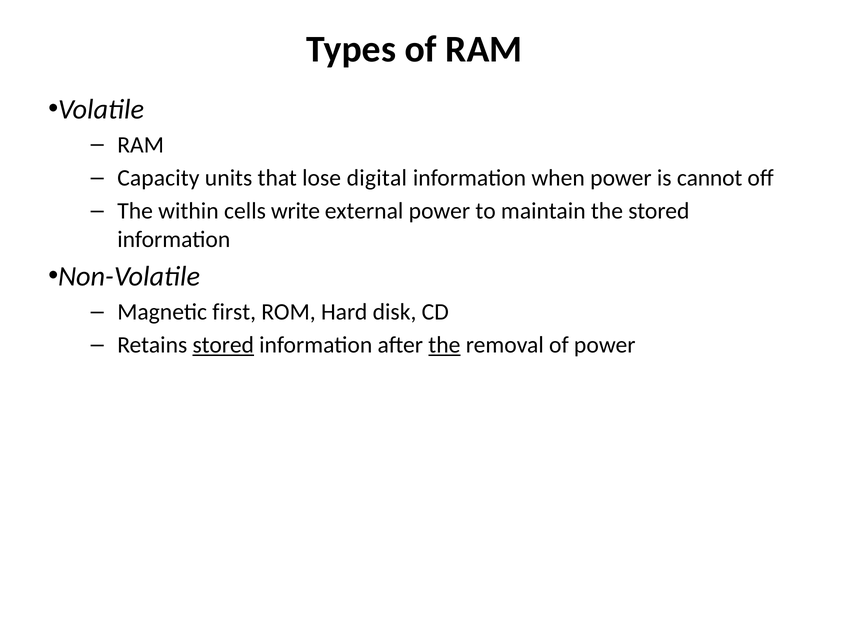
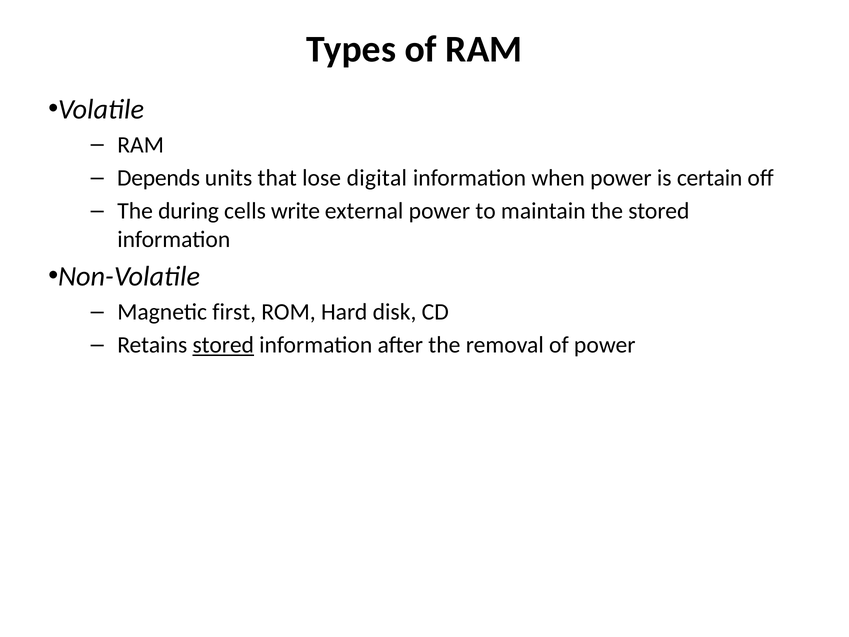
Capacity: Capacity -> Depends
cannot: cannot -> certain
within: within -> during
the at (444, 345) underline: present -> none
